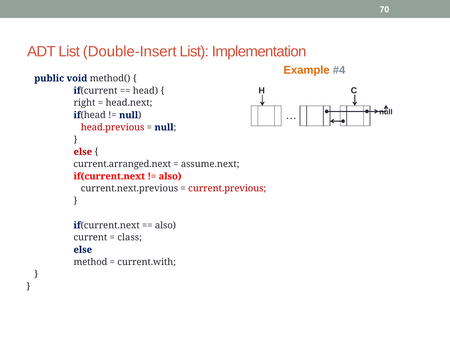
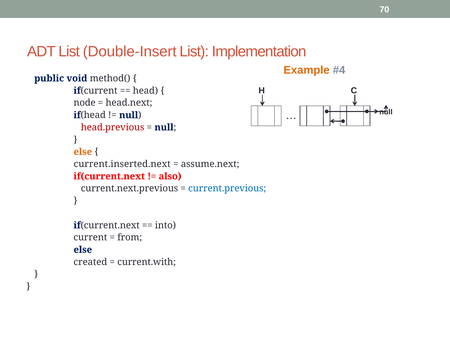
right: right -> node
else at (83, 152) colour: red -> orange
current.arranged.next: current.arranged.next -> current.inserted.next
current.previous colour: red -> blue
also at (165, 226): also -> into
class: class -> from
method: method -> created
